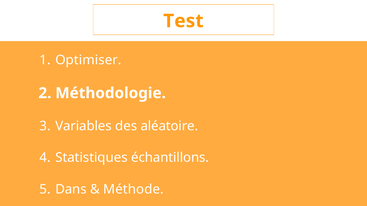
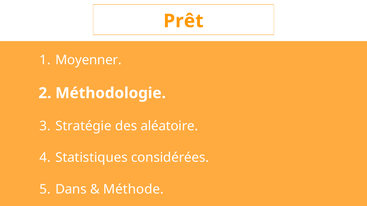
Test: Test -> Prêt
Optimiser: Optimiser -> Moyenner
Variables: Variables -> Stratégie
échantillons: échantillons -> considérées
